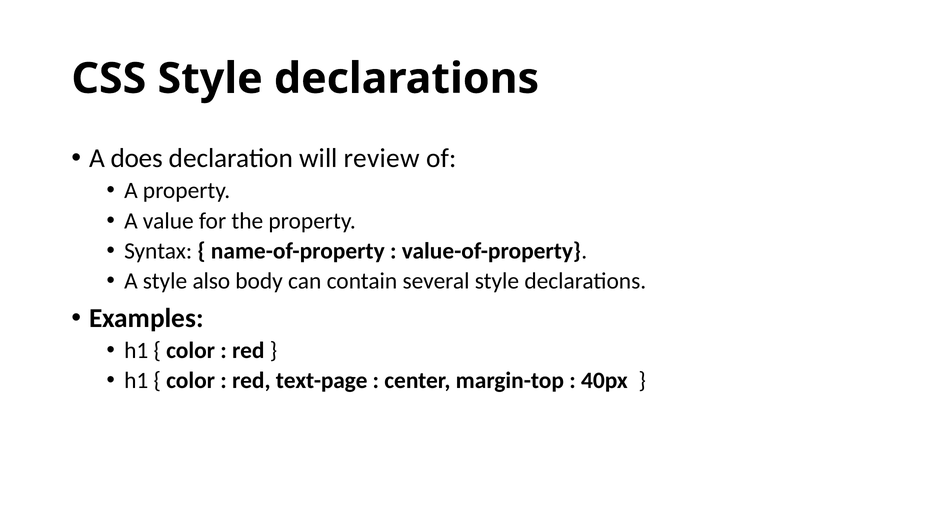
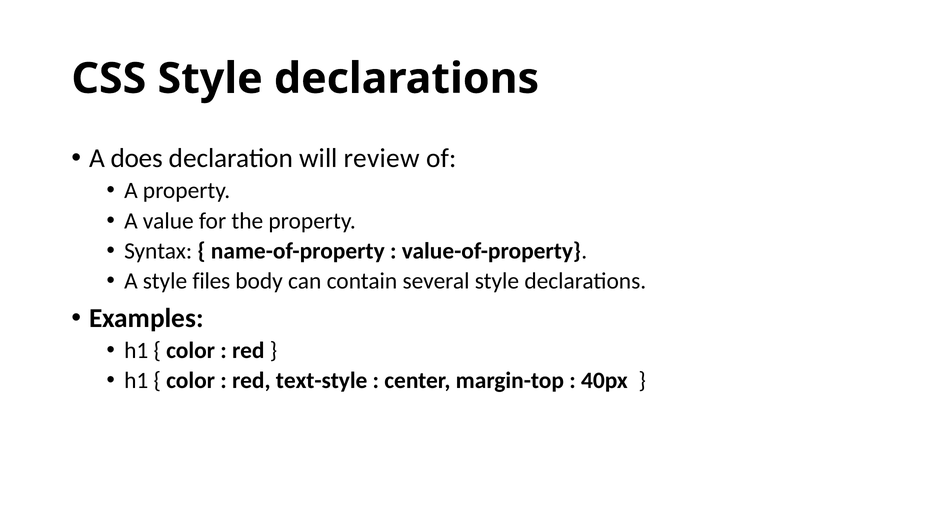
also: also -> files
text-page: text-page -> text-style
